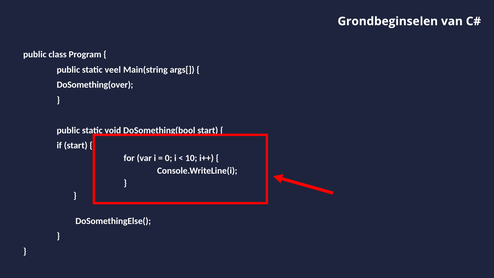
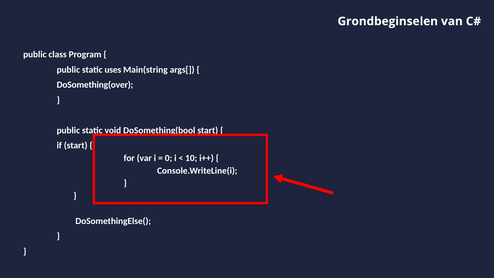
veel: veel -> uses
